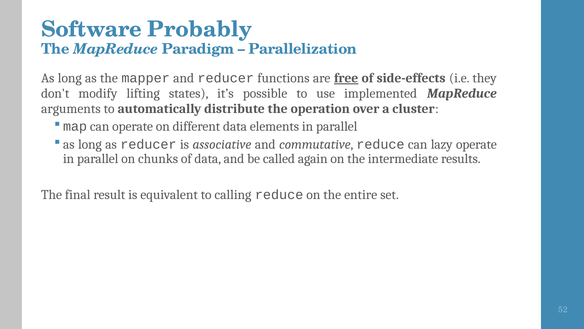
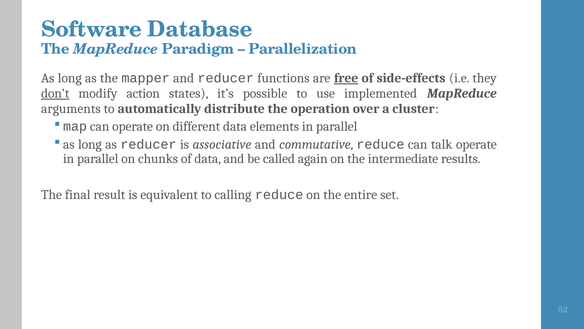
Probably: Probably -> Database
don't underline: none -> present
lifting: lifting -> action
lazy: lazy -> talk
